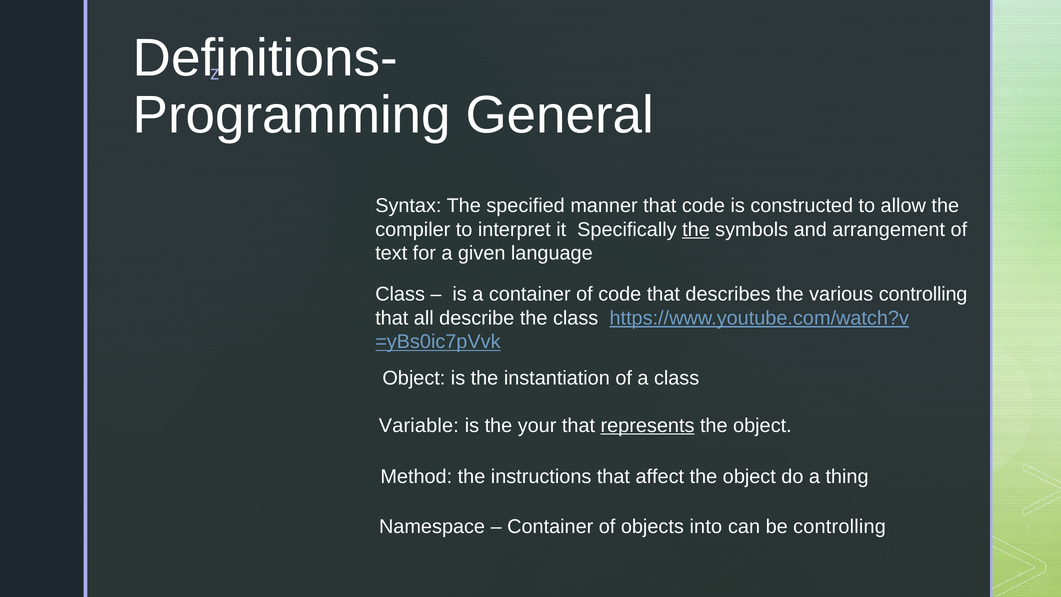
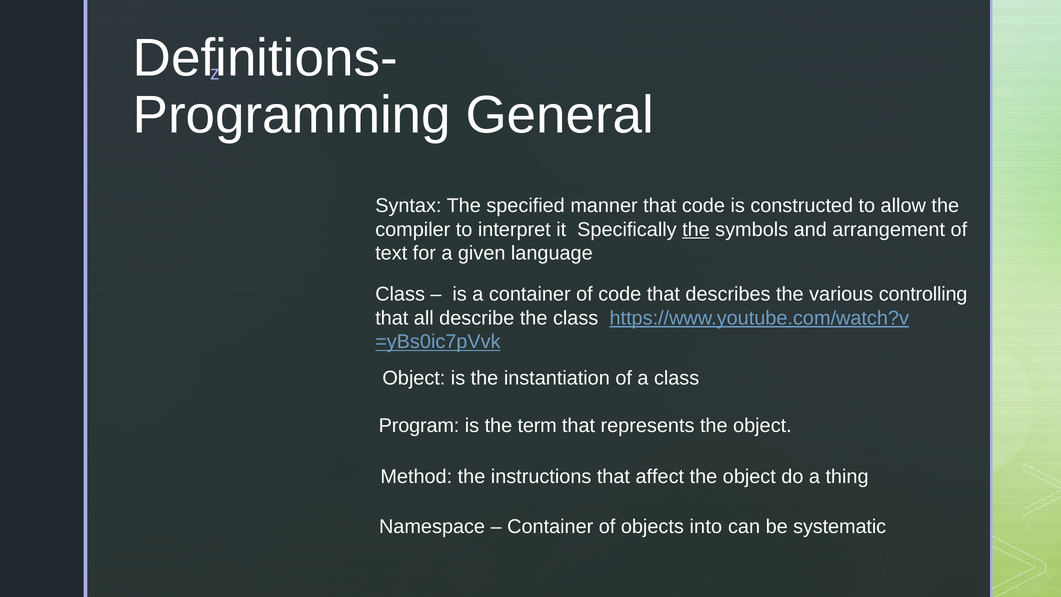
Variable: Variable -> Program
your: your -> term
represents underline: present -> none
be controlling: controlling -> systematic
